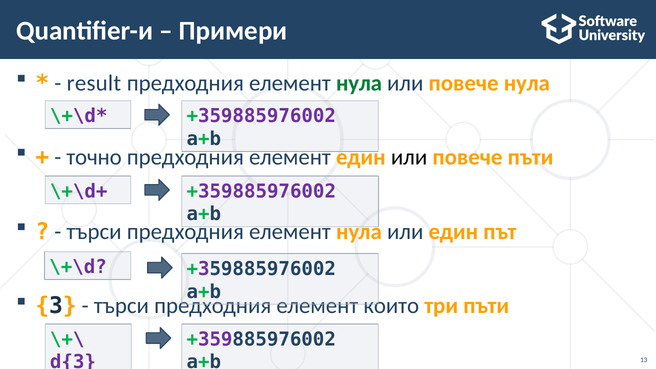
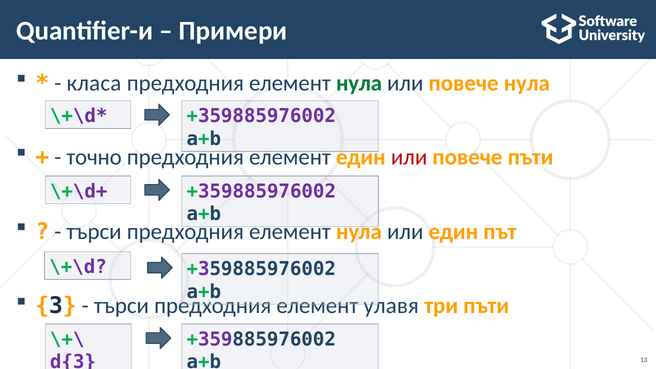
result: result -> класа
или at (409, 157) colour: black -> red
които: които -> улавя
